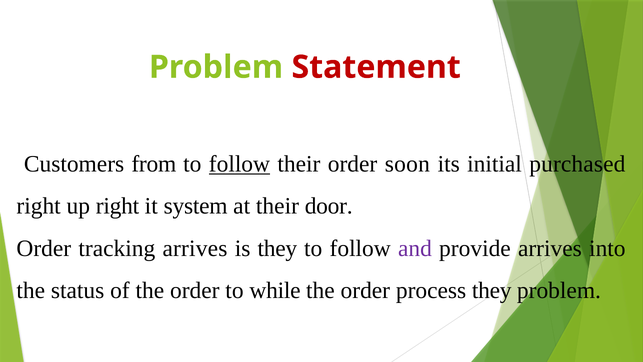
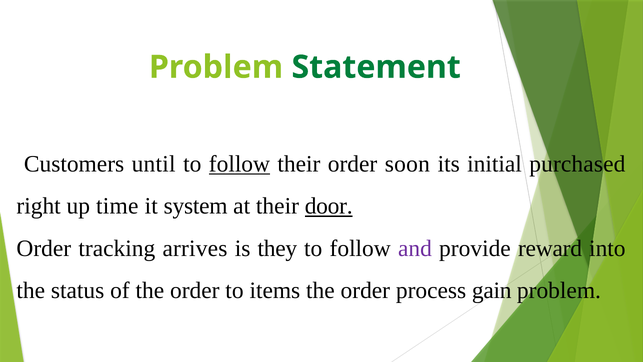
Statement colour: red -> green
from: from -> until
up right: right -> time
door underline: none -> present
provide arrives: arrives -> reward
while: while -> items
process they: they -> gain
